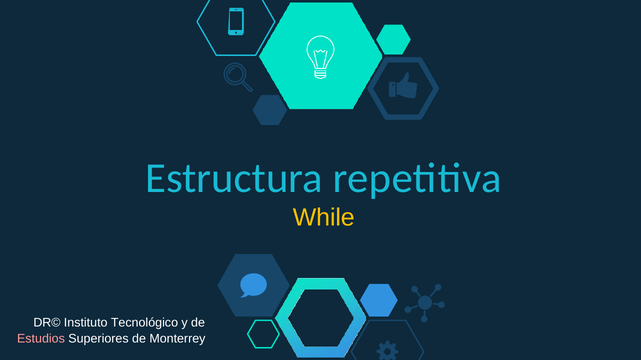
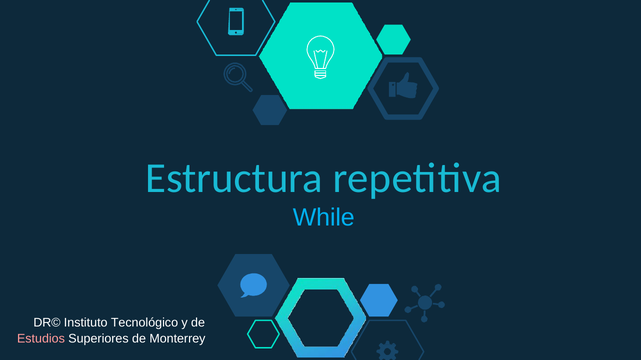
While colour: yellow -> light blue
